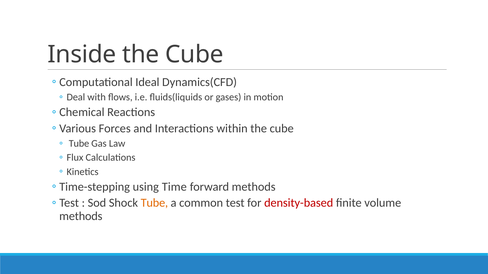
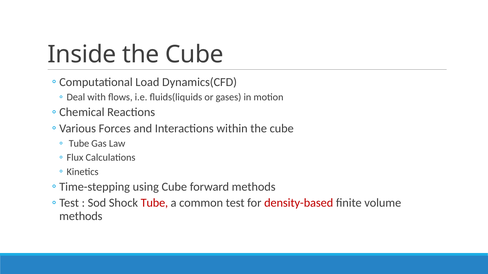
Ideal: Ideal -> Load
using Time: Time -> Cube
Tube at (154, 203) colour: orange -> red
